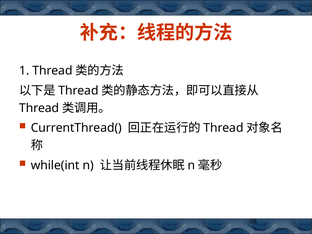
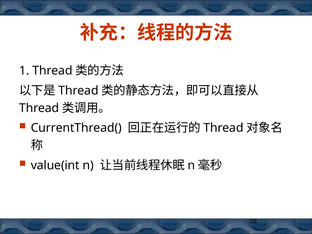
while(int: while(int -> value(int
